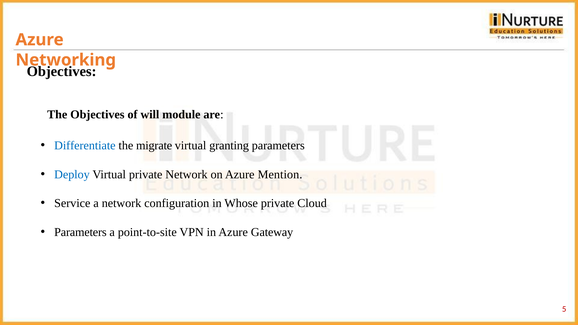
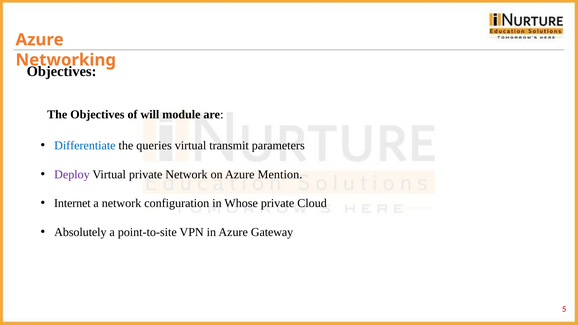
migrate: migrate -> queries
granting: granting -> transmit
Deploy colour: blue -> purple
Service: Service -> Internet
Parameters at (80, 232): Parameters -> Absolutely
